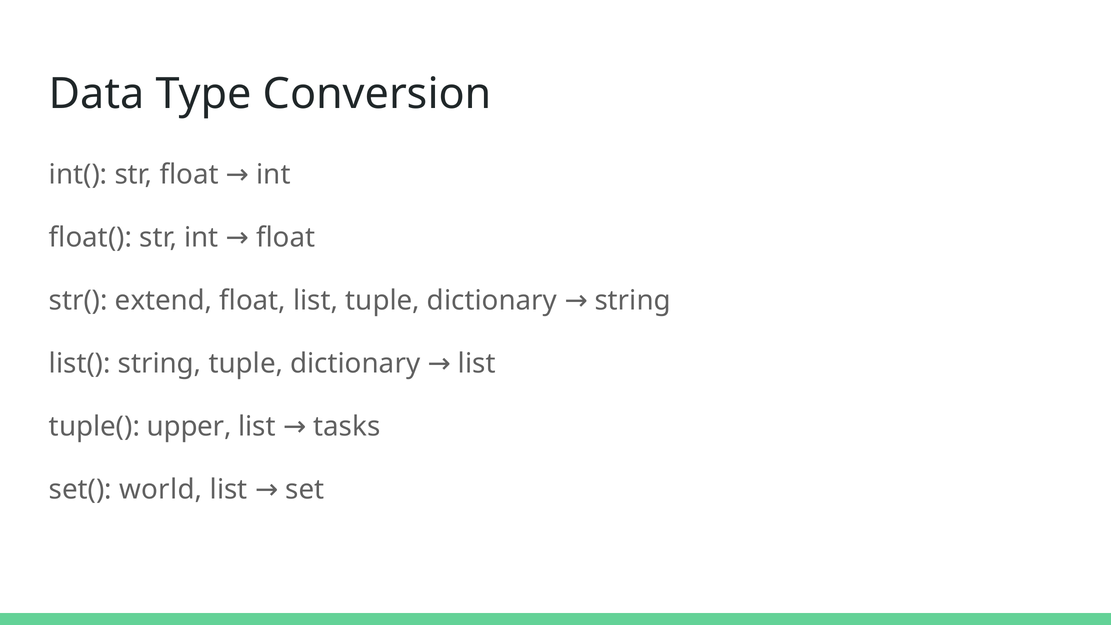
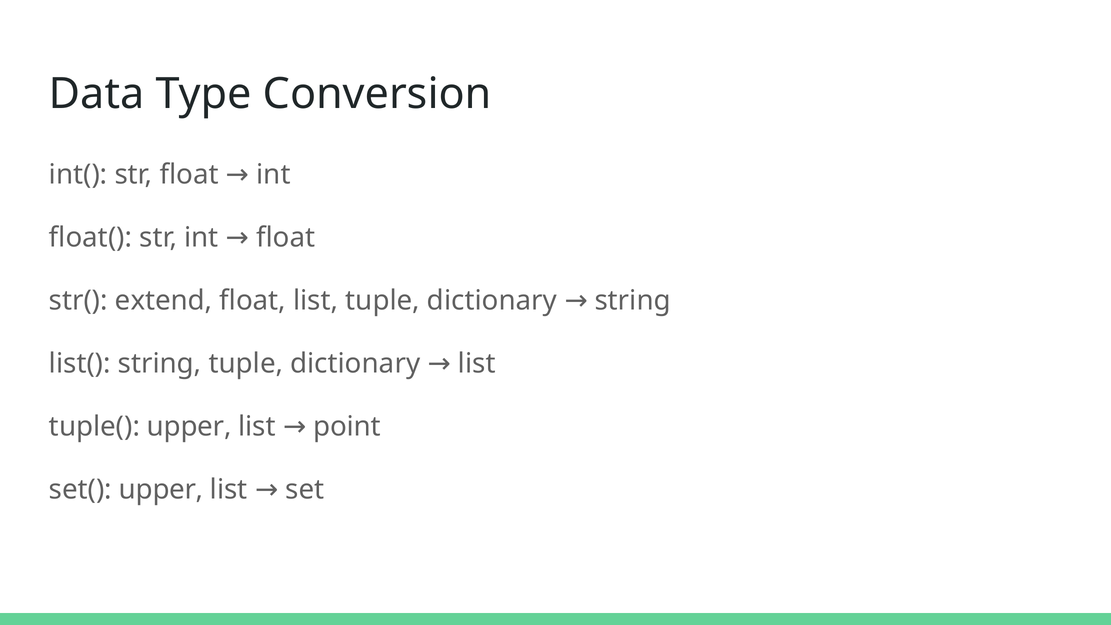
tasks: tasks -> point
set( world: world -> upper
